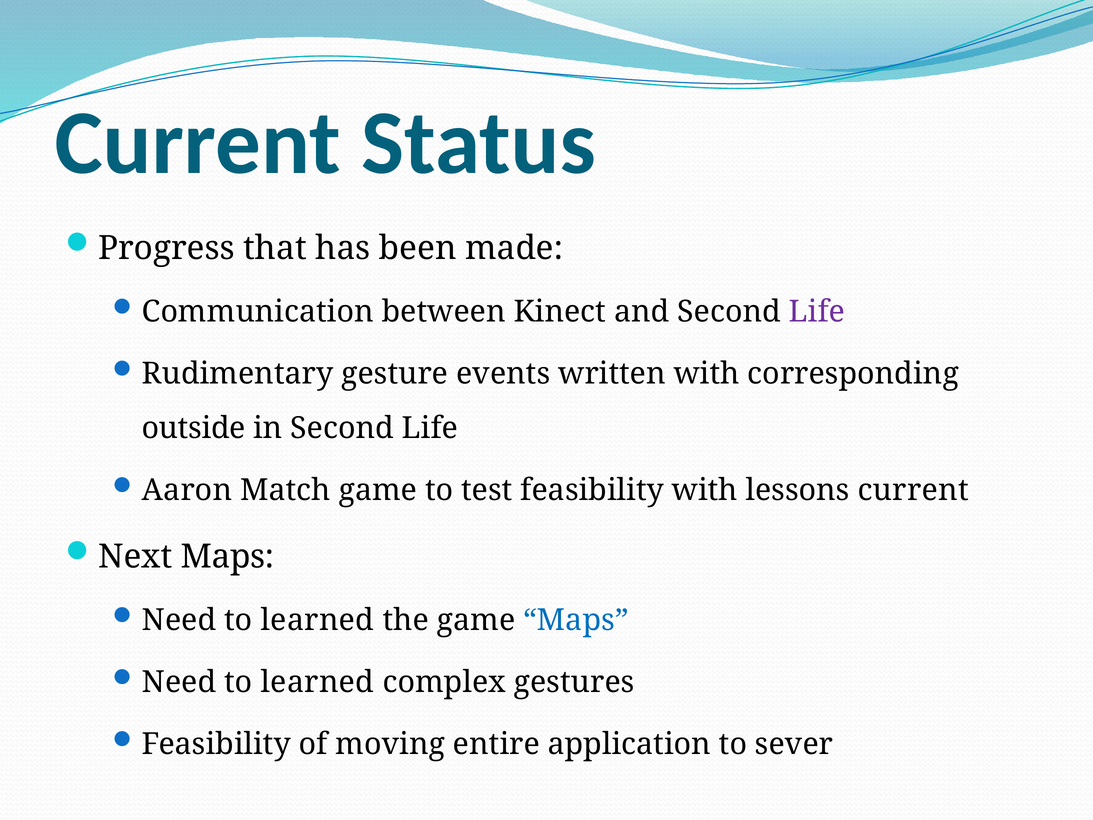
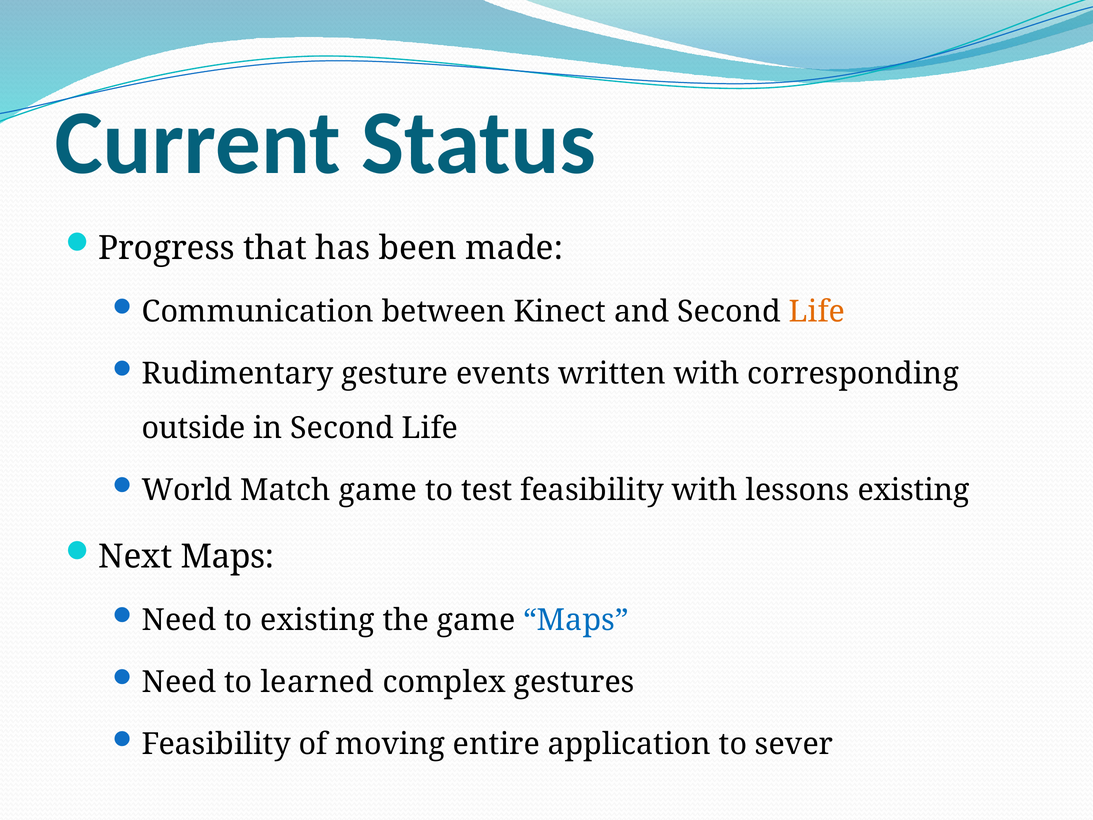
Life at (817, 312) colour: purple -> orange
Aaron: Aaron -> World
lessons current: current -> existing
learned at (317, 620): learned -> existing
